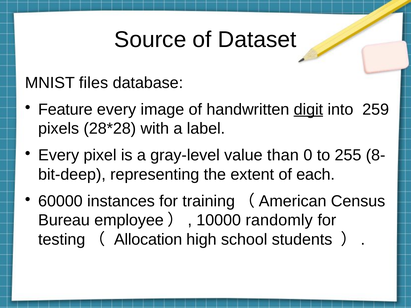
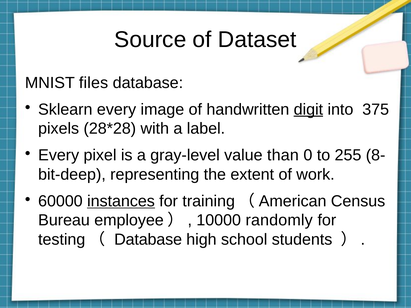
Feature: Feature -> Sklearn
259: 259 -> 375
each: each -> work
instances underline: none -> present
Allocation at (148, 240): Allocation -> Database
